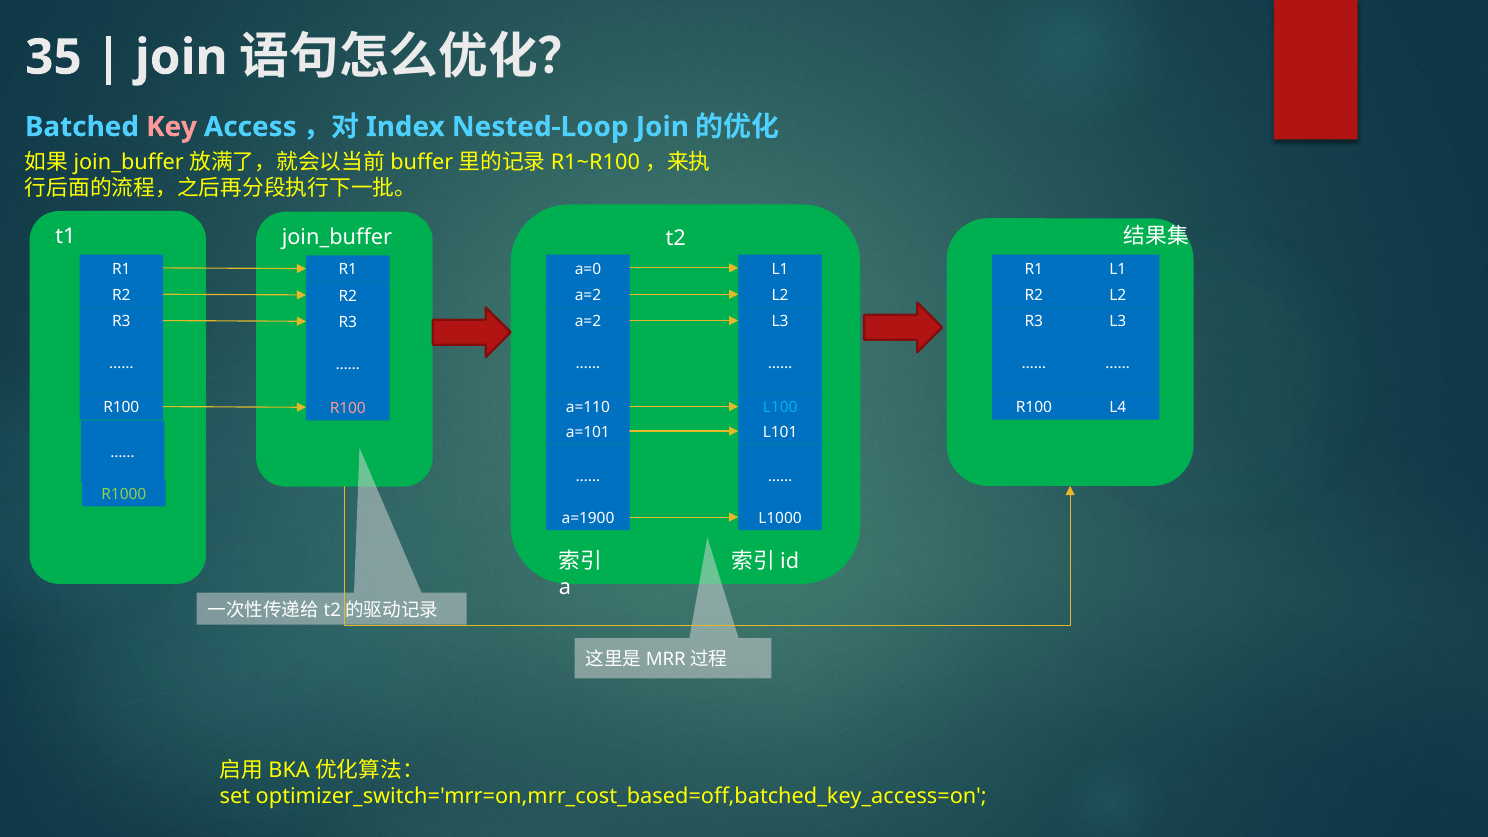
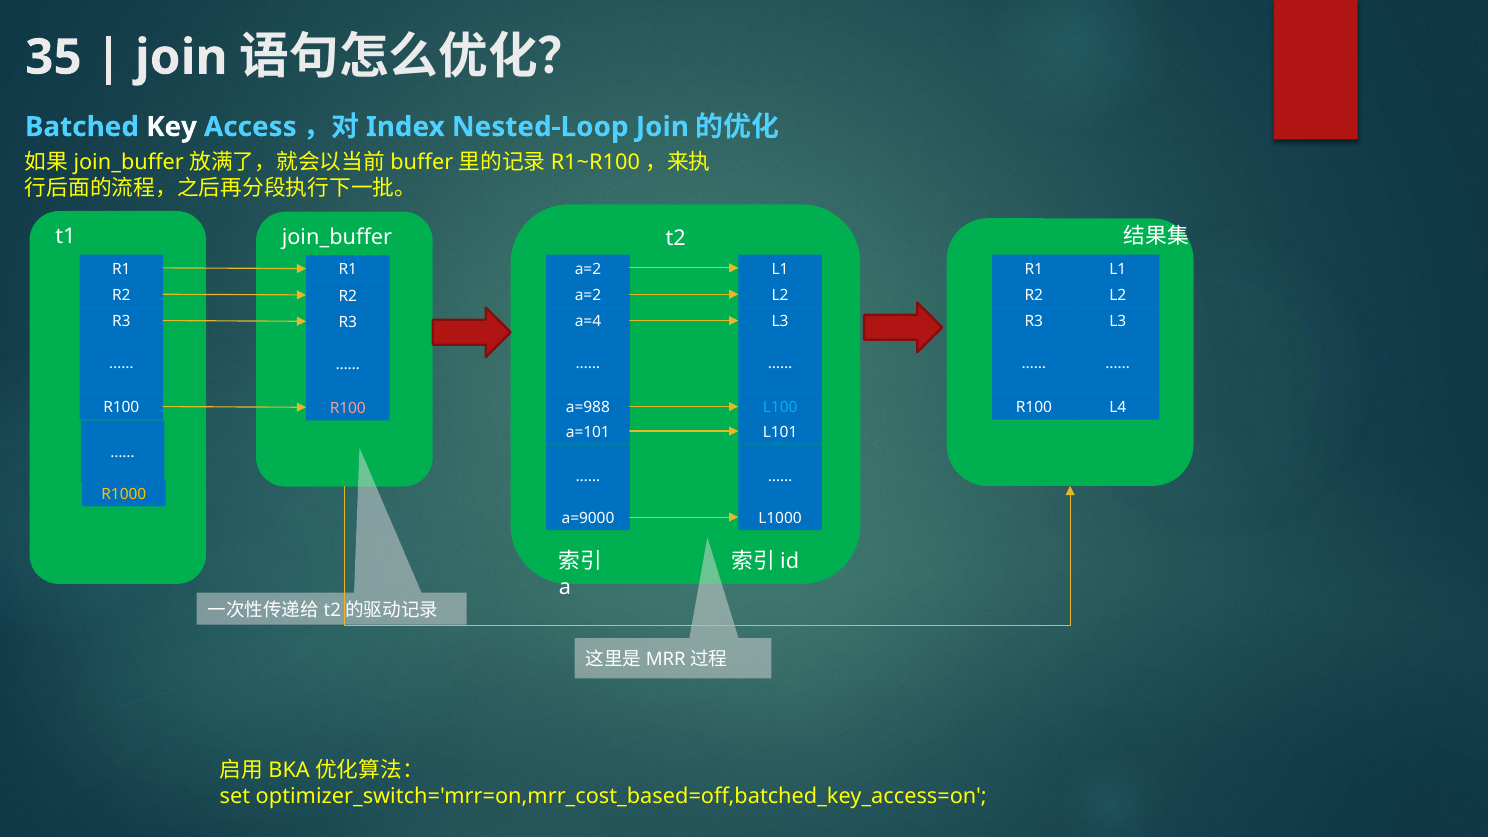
Key colour: pink -> white
a=0 at (588, 269): a=0 -> a=2
a=2 at (588, 322): a=2 -> a=4
a=110: a=110 -> a=988
R1000 colour: light green -> yellow
a=1900: a=1900 -> a=9000
